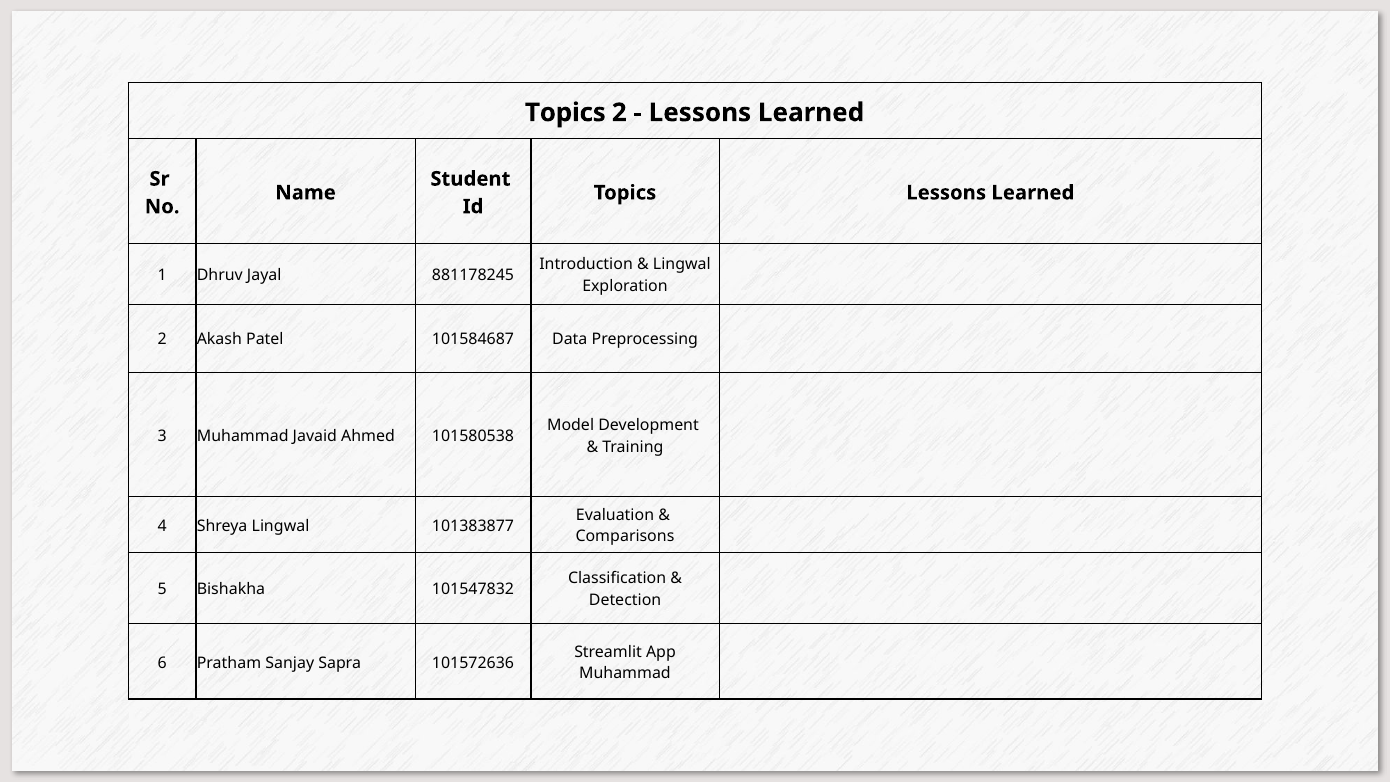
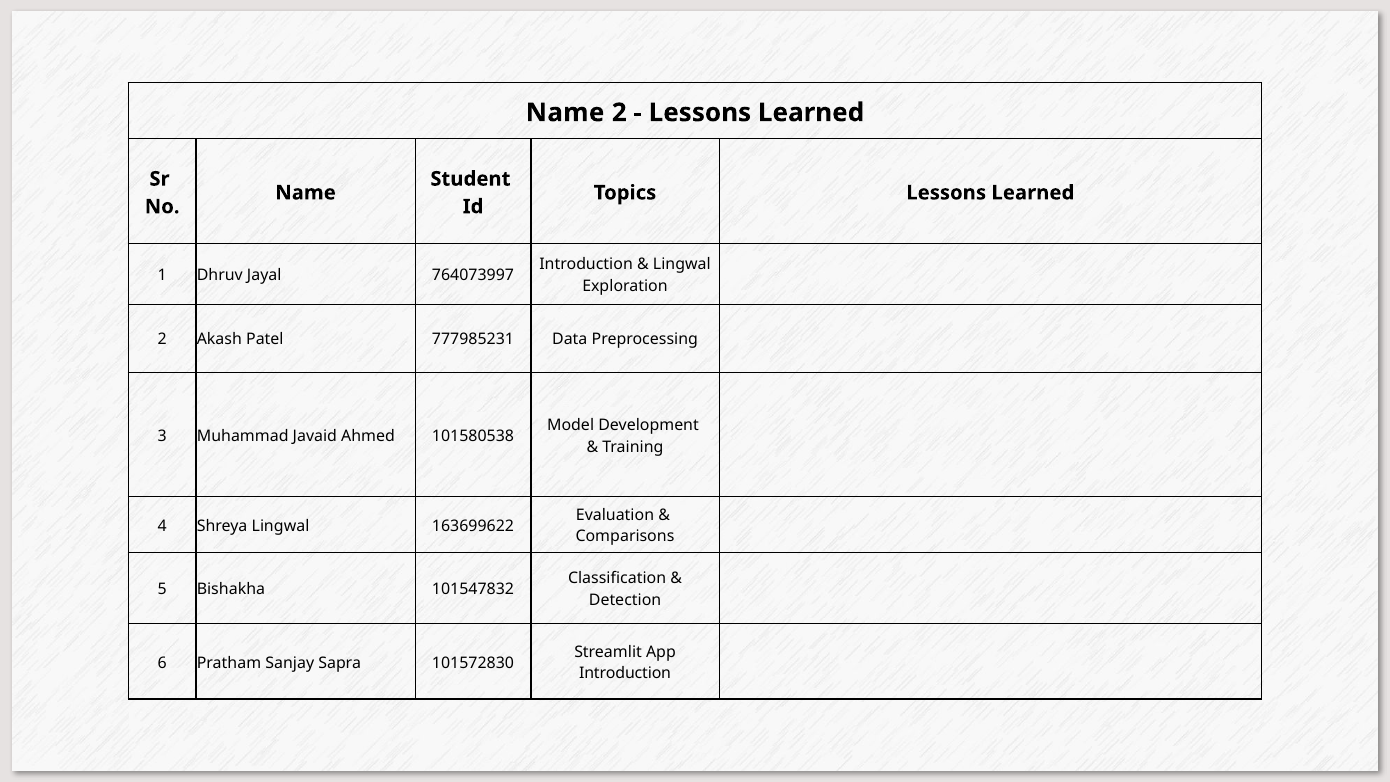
Topics at (565, 113): Topics -> Name
881178245: 881178245 -> 764073997
101584687: 101584687 -> 777985231
101383877: 101383877 -> 163699622
101572636: 101572636 -> 101572830
Muhammad at (625, 674): Muhammad -> Introduction
